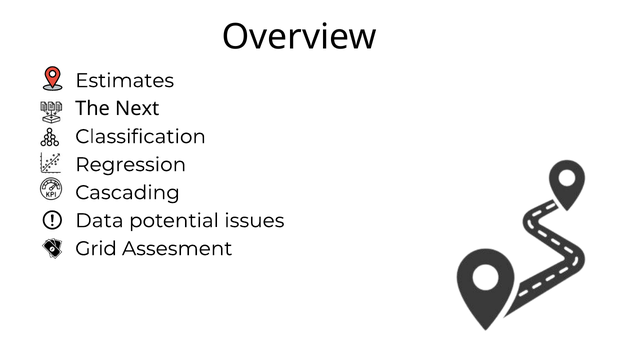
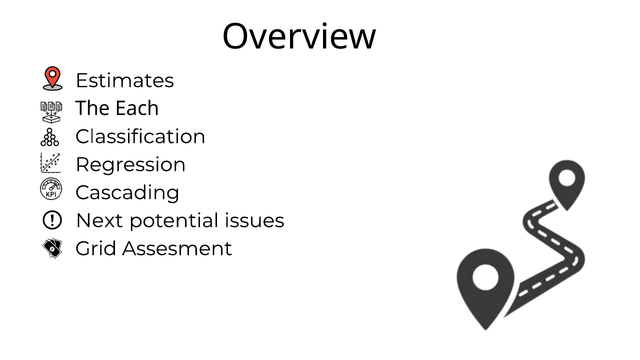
Next: Next -> Each
Data: Data -> Next
